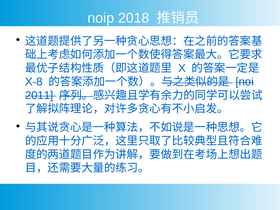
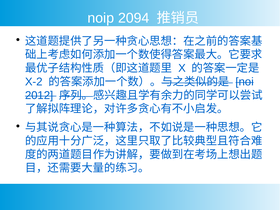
2018: 2018 -> 2094
X-8: X-8 -> X-2
2011: 2011 -> 2012
